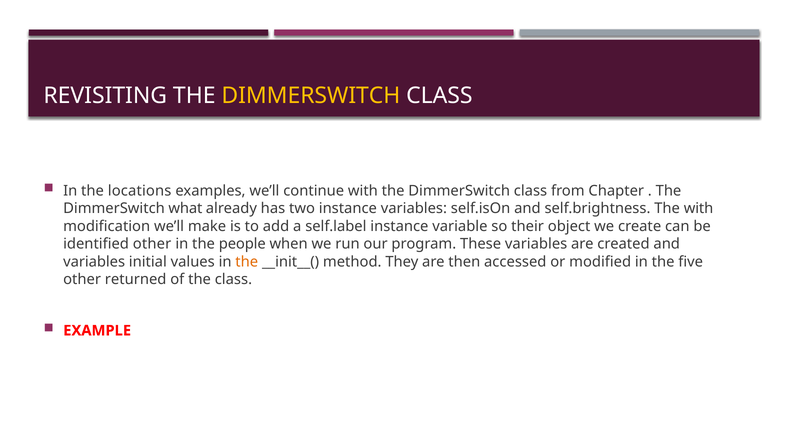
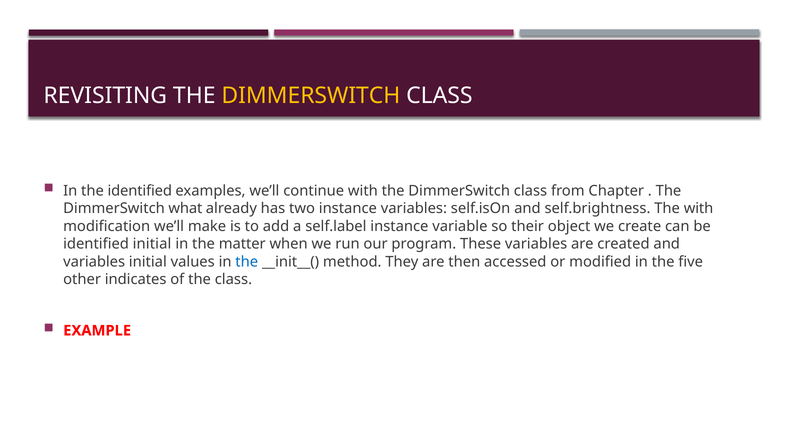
the locations: locations -> identified
identified other: other -> initial
people: people -> matter
the at (247, 262) colour: orange -> blue
returned: returned -> indicates
